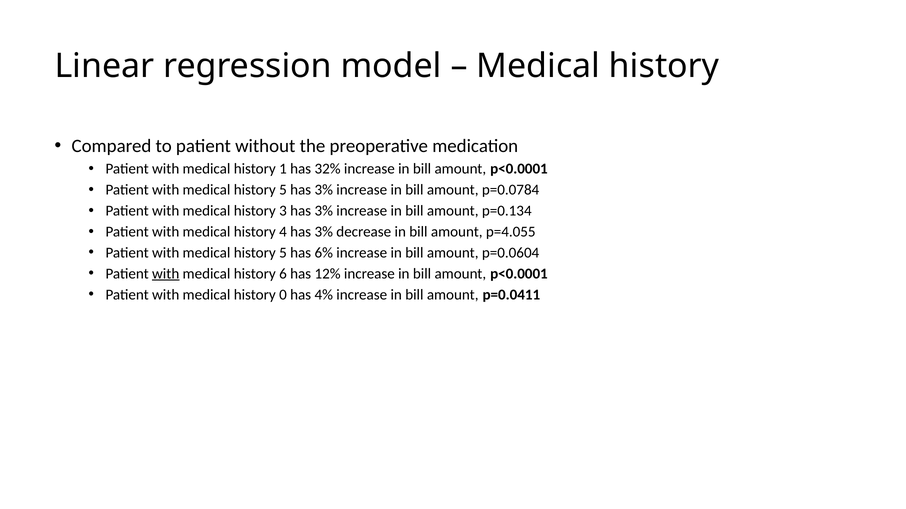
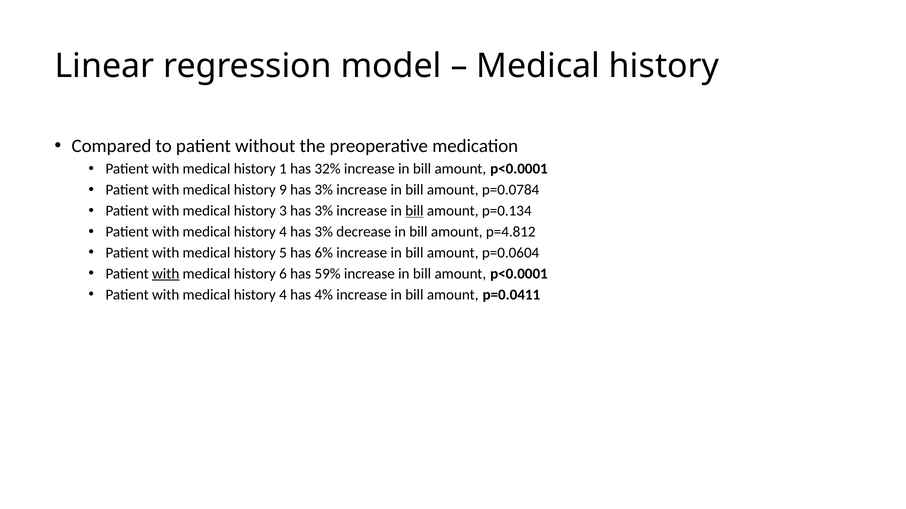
5 at (283, 190): 5 -> 9
bill at (414, 211) underline: none -> present
p=4.055: p=4.055 -> p=4.812
12%: 12% -> 59%
0 at (283, 295): 0 -> 4
